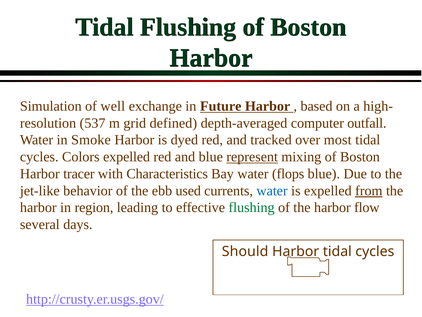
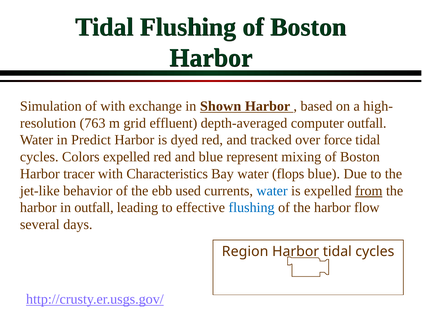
of well: well -> with
Future: Future -> Shown
537: 537 -> 763
defined: defined -> effluent
Smoke: Smoke -> Predict
most: most -> force
represent underline: present -> none
in region: region -> outfall
flushing at (252, 207) colour: green -> blue
Should: Should -> Region
